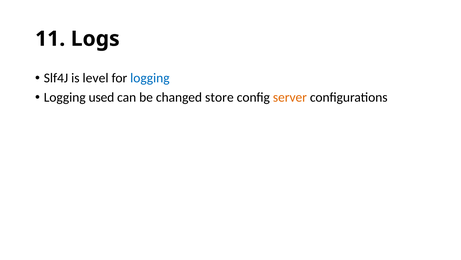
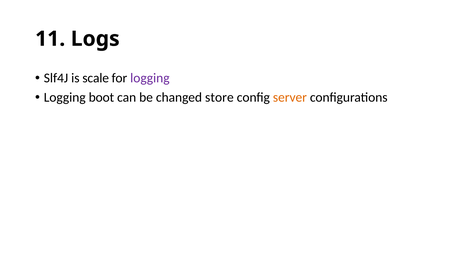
level: level -> scale
logging at (150, 78) colour: blue -> purple
used: used -> boot
